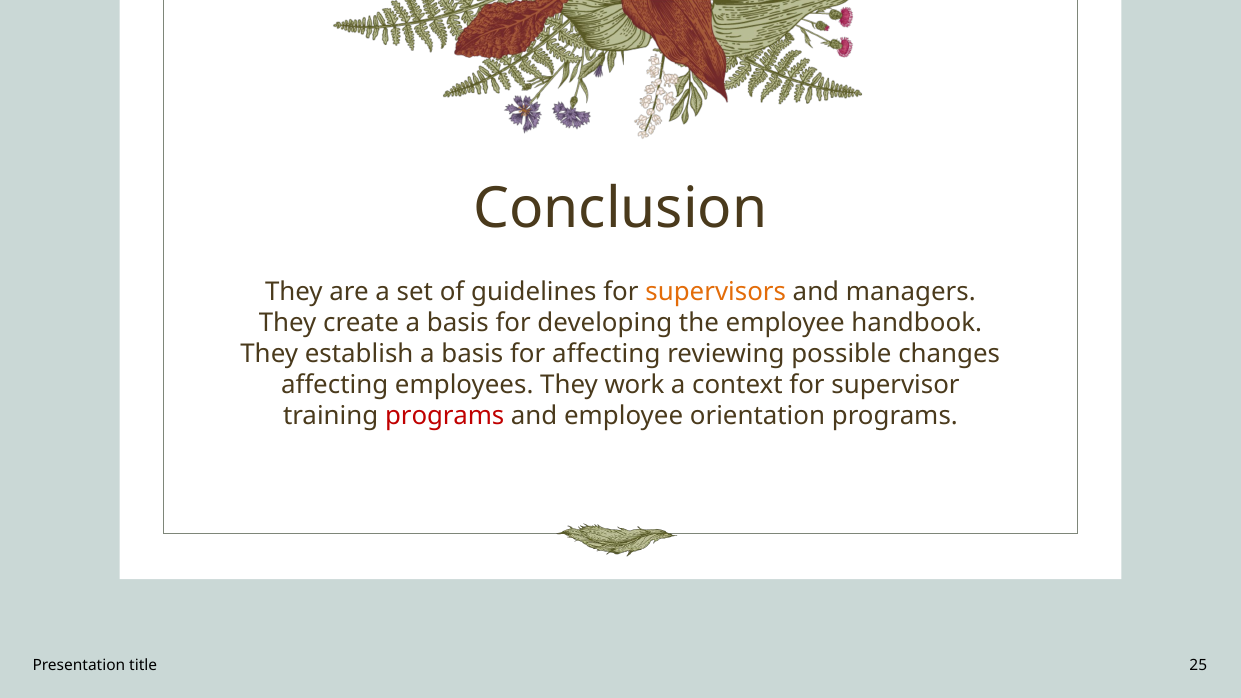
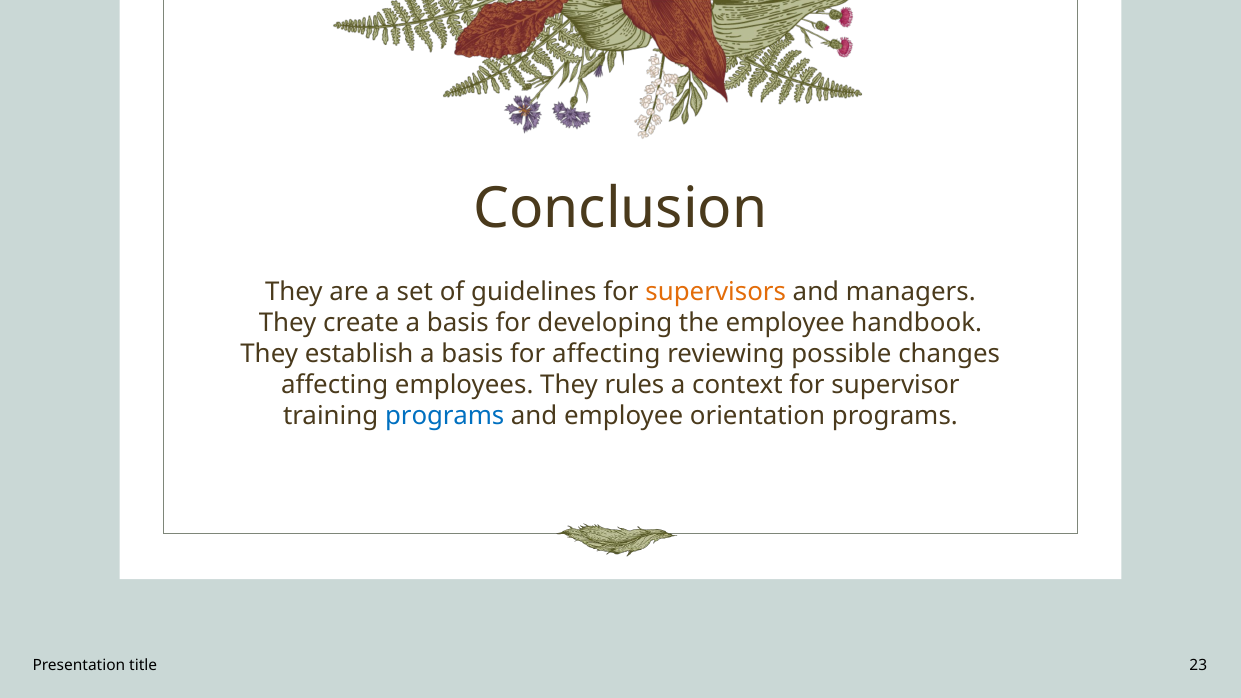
work: work -> rules
programs at (445, 416) colour: red -> blue
25: 25 -> 23
